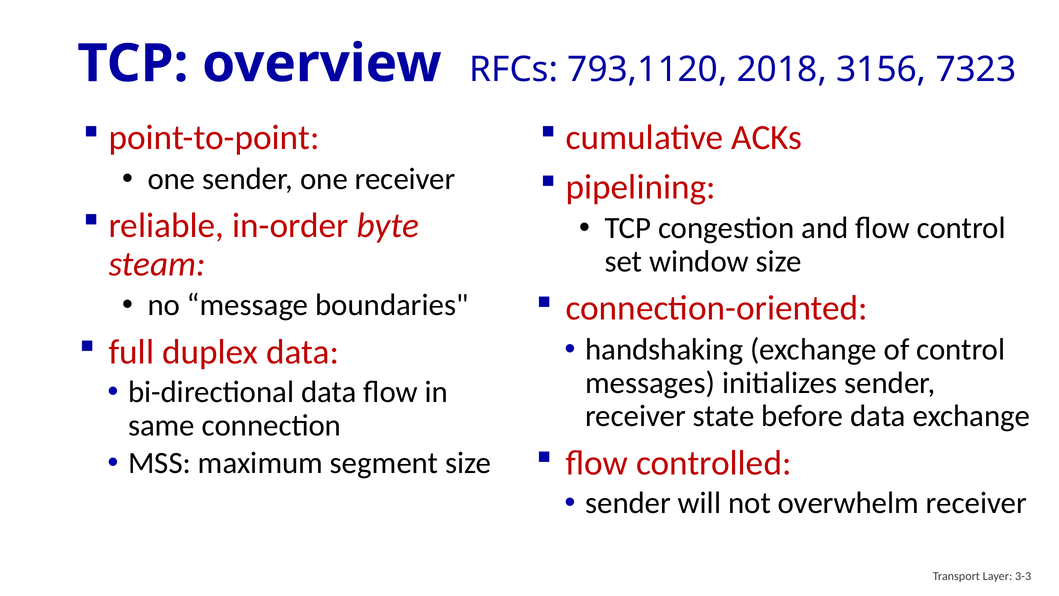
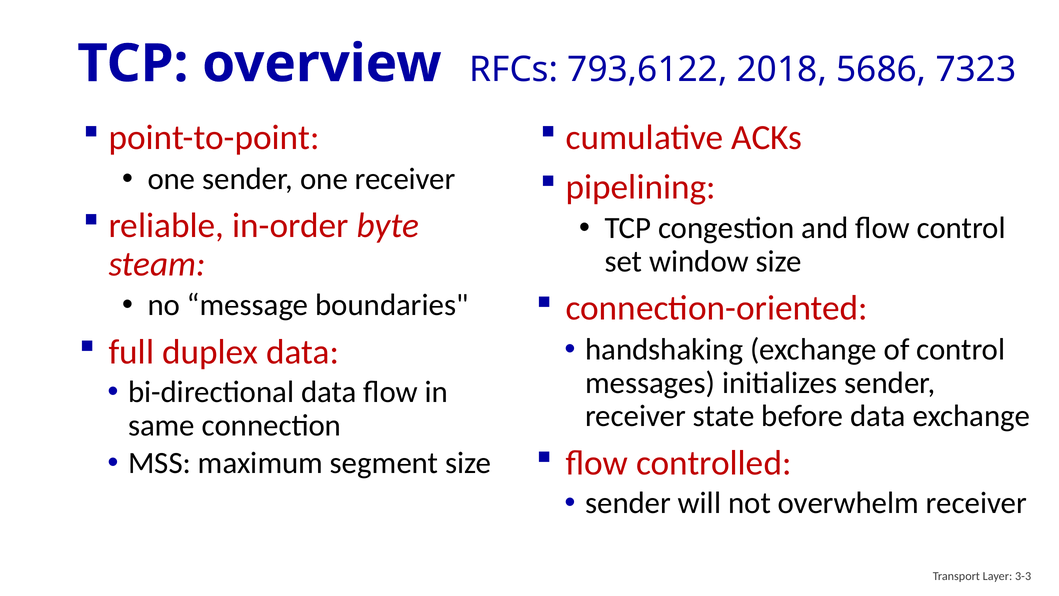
793,1120: 793,1120 -> 793,6122
3156: 3156 -> 5686
